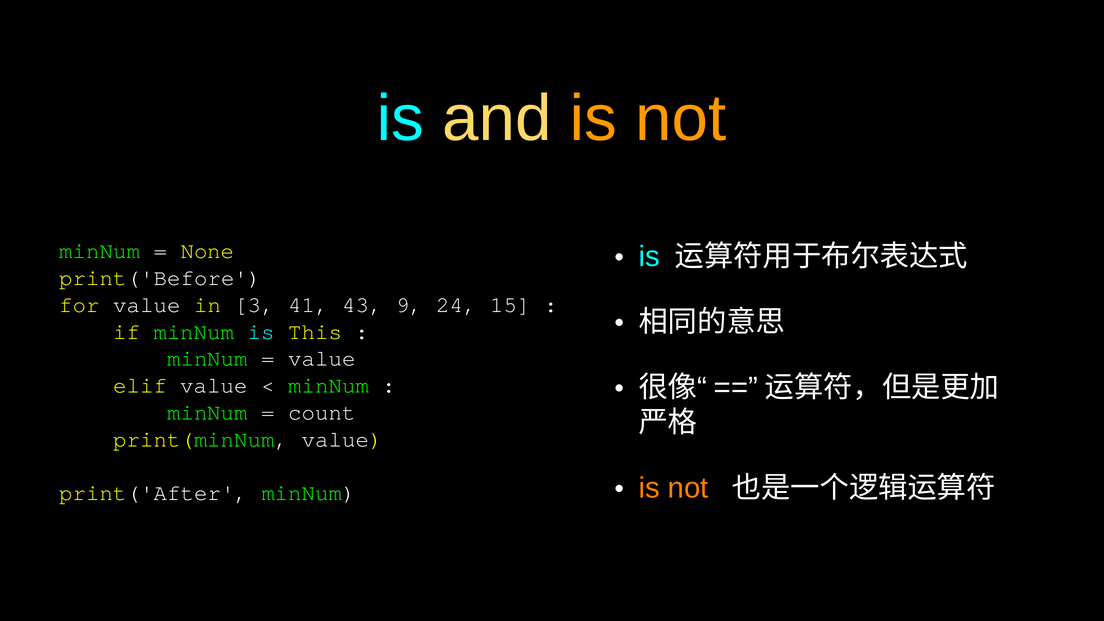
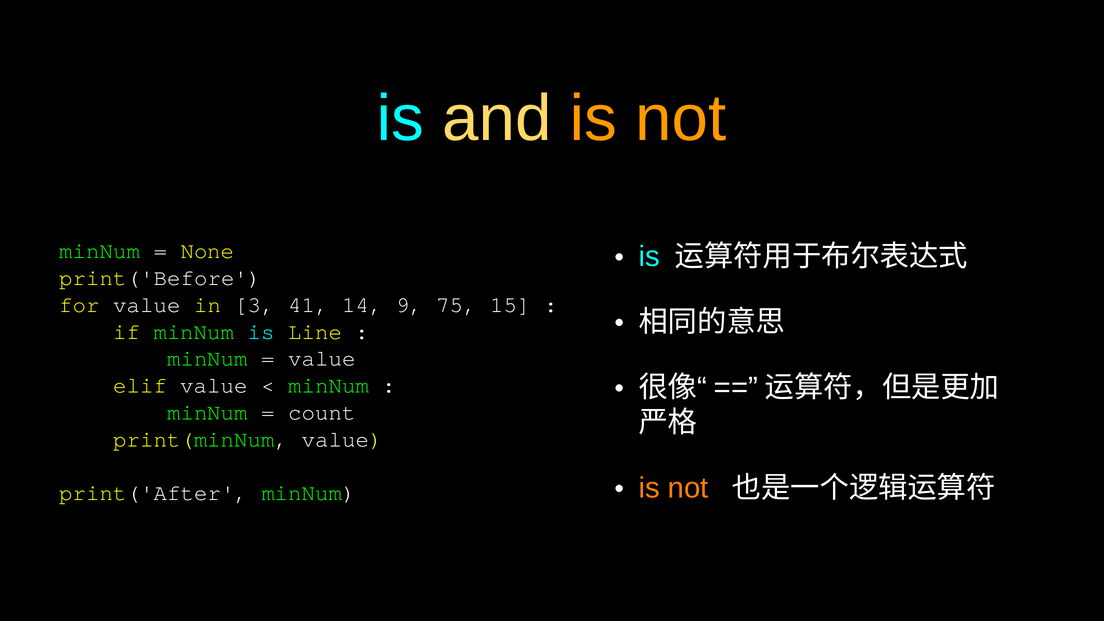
43: 43 -> 14
24: 24 -> 75
This: This -> Line
